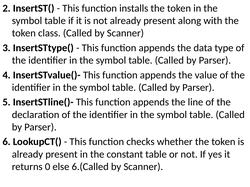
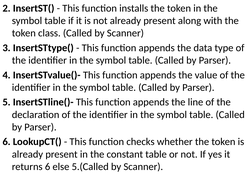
returns 0: 0 -> 6
6.(Called: 6.(Called -> 5.(Called
